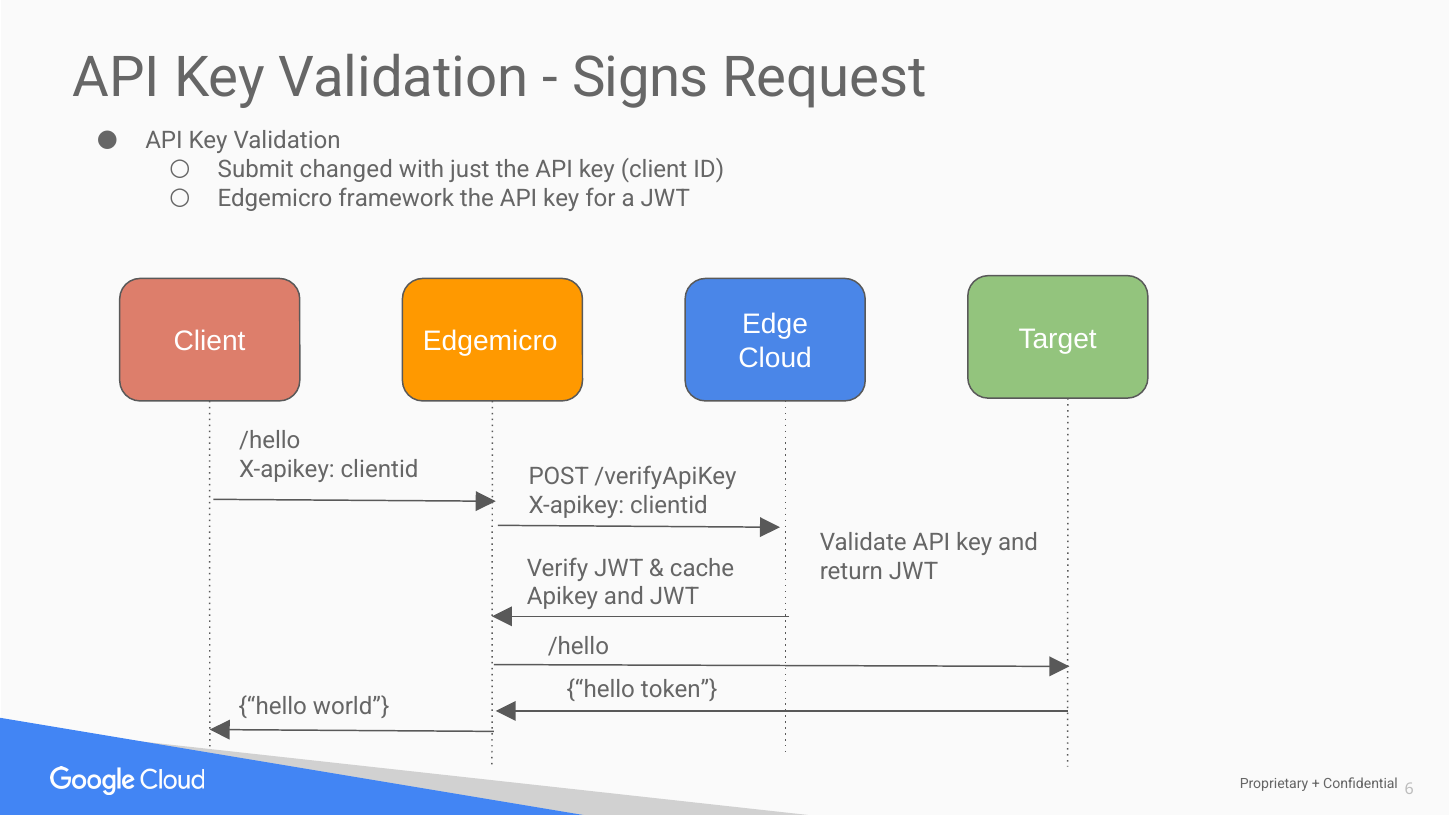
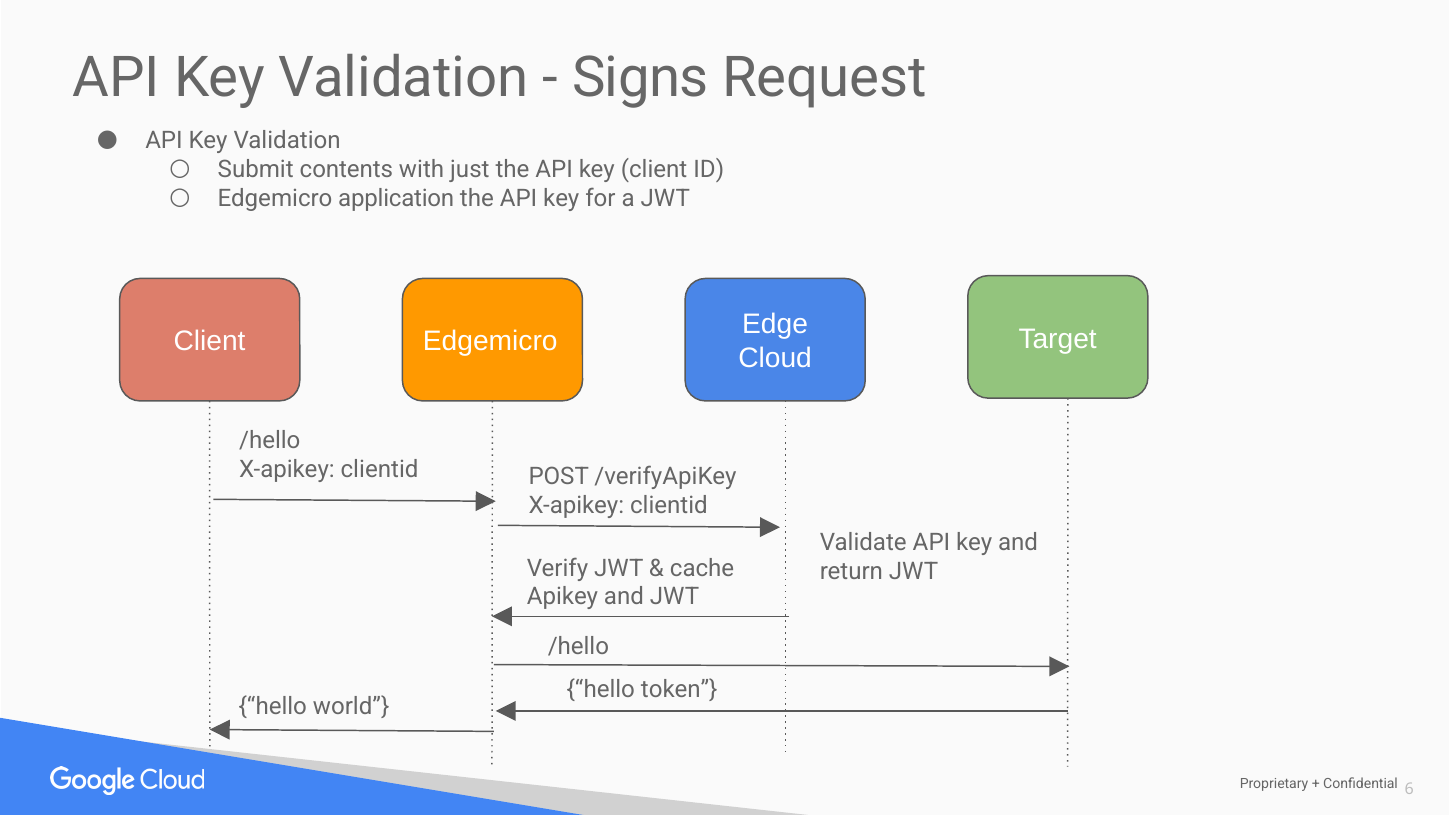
changed: changed -> contents
framework: framework -> application
